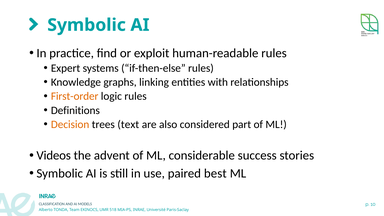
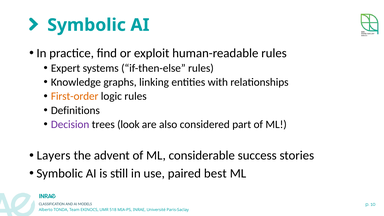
Decision colour: orange -> purple
text: text -> look
Videos: Videos -> Layers
